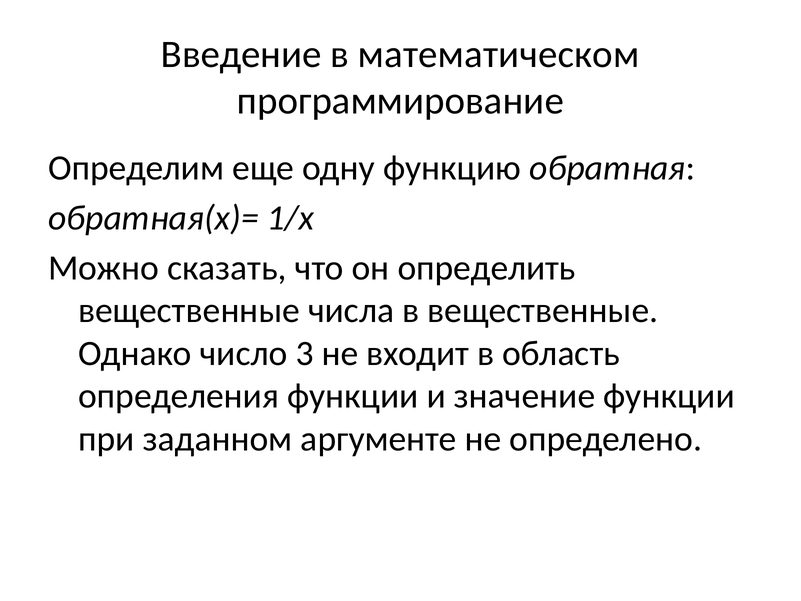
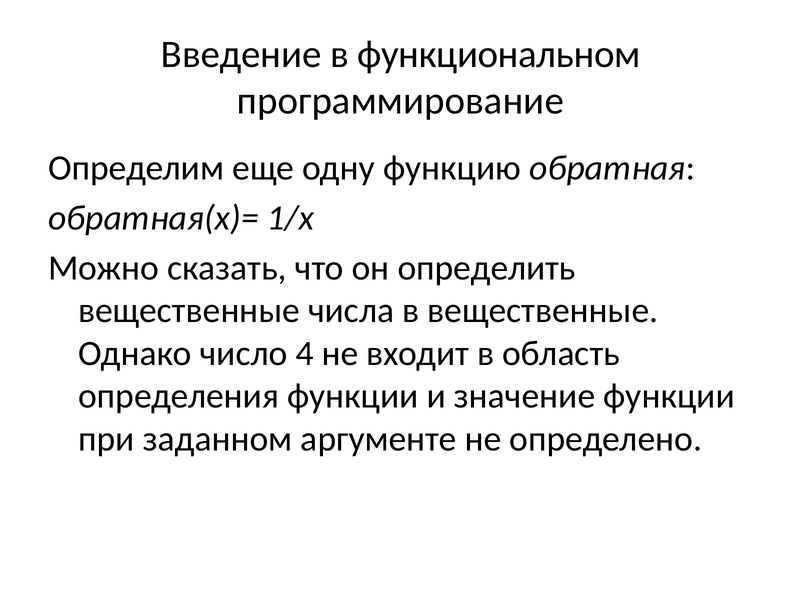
математическом: математическом -> функциональном
3: 3 -> 4
